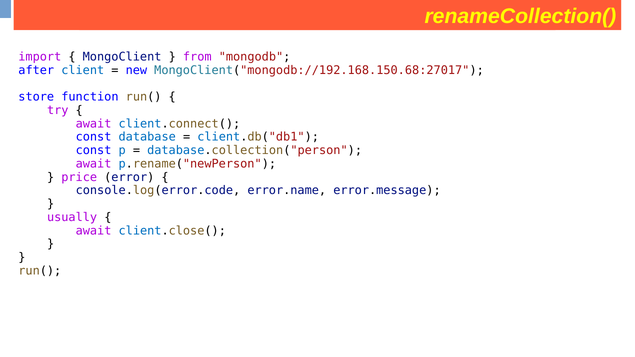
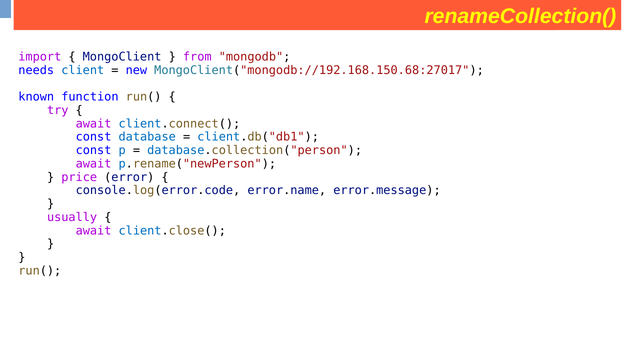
after: after -> needs
store: store -> known
